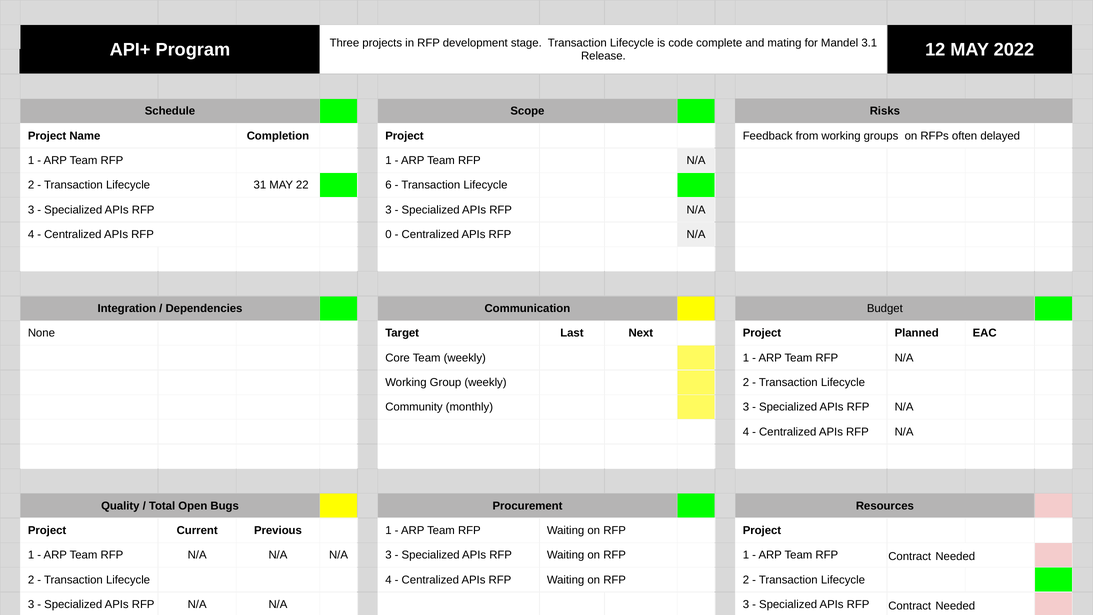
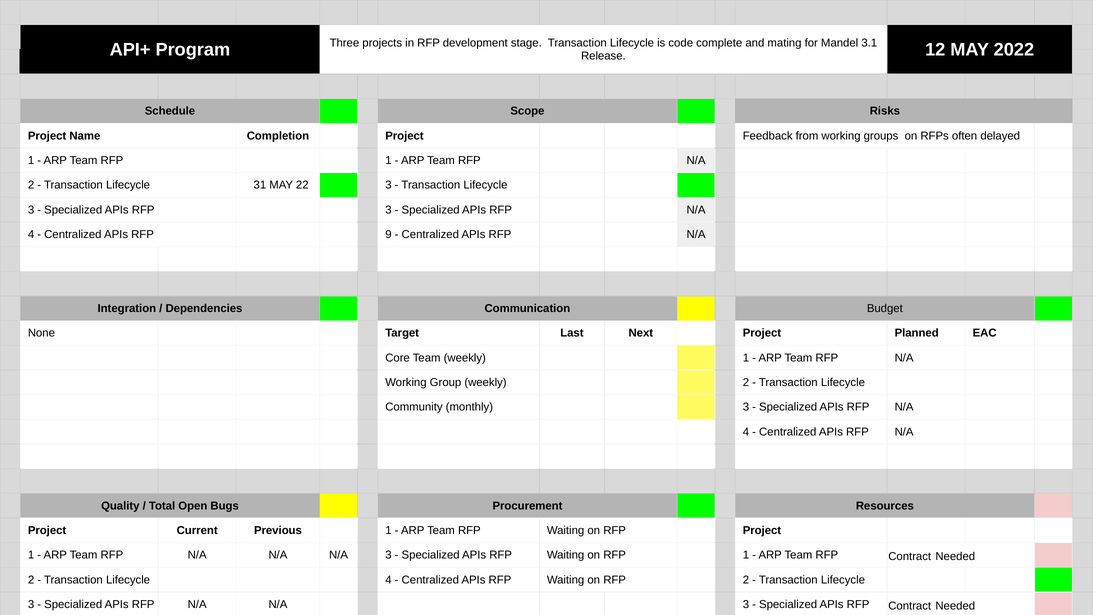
22 6: 6 -> 3
0: 0 -> 9
